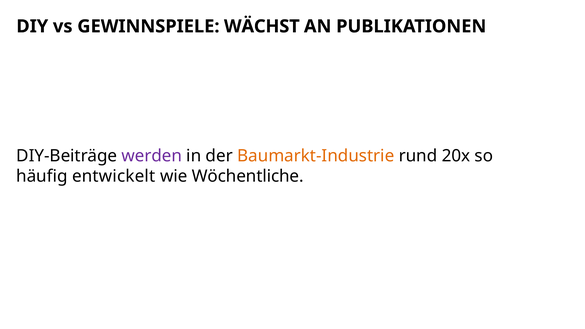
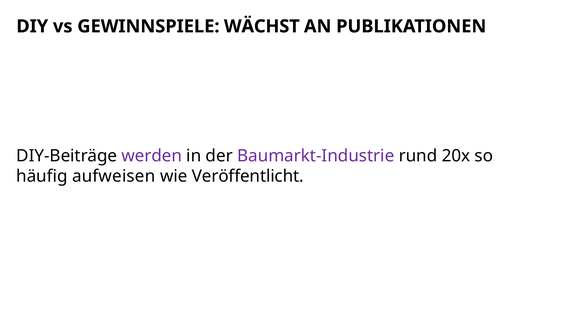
Baumarkt-Industrie colour: orange -> purple
entwickelt: entwickelt -> aufweisen
Wöchentliche: Wöchentliche -> Veröffentlicht
